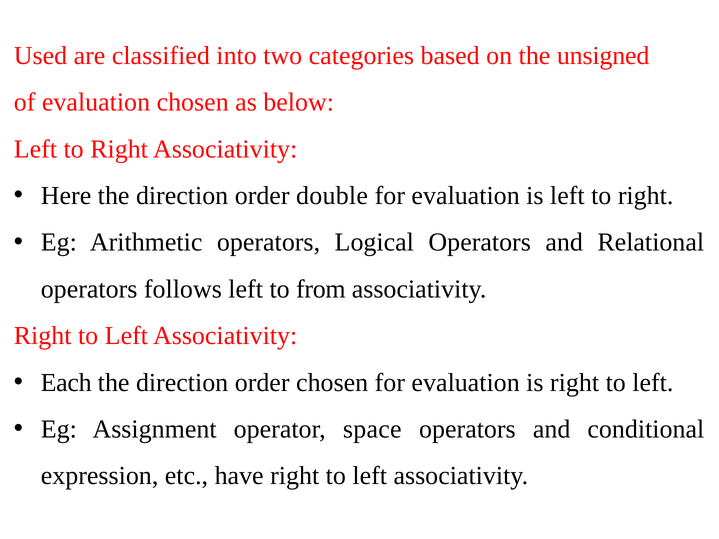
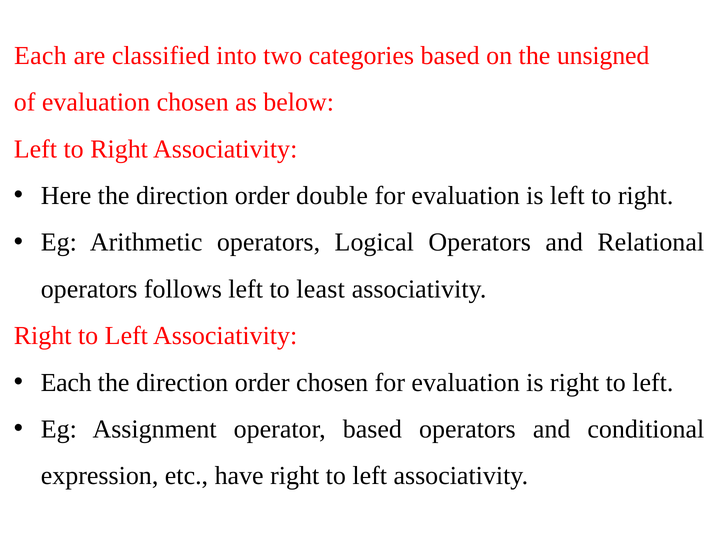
Used at (41, 56): Used -> Each
from: from -> least
operator space: space -> based
